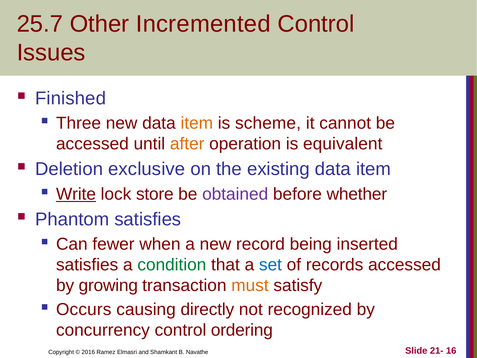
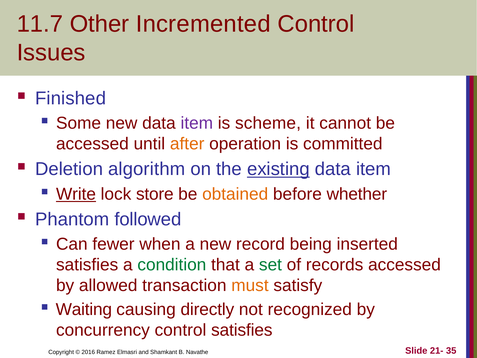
25.7: 25.7 -> 11.7
Three: Three -> Some
item at (197, 123) colour: orange -> purple
equivalent: equivalent -> committed
exclusive: exclusive -> algorithm
existing underline: none -> present
obtained colour: purple -> orange
Phantom satisfies: satisfies -> followed
set colour: blue -> green
growing: growing -> allowed
Occurs: Occurs -> Waiting
control ordering: ordering -> satisfies
16: 16 -> 35
